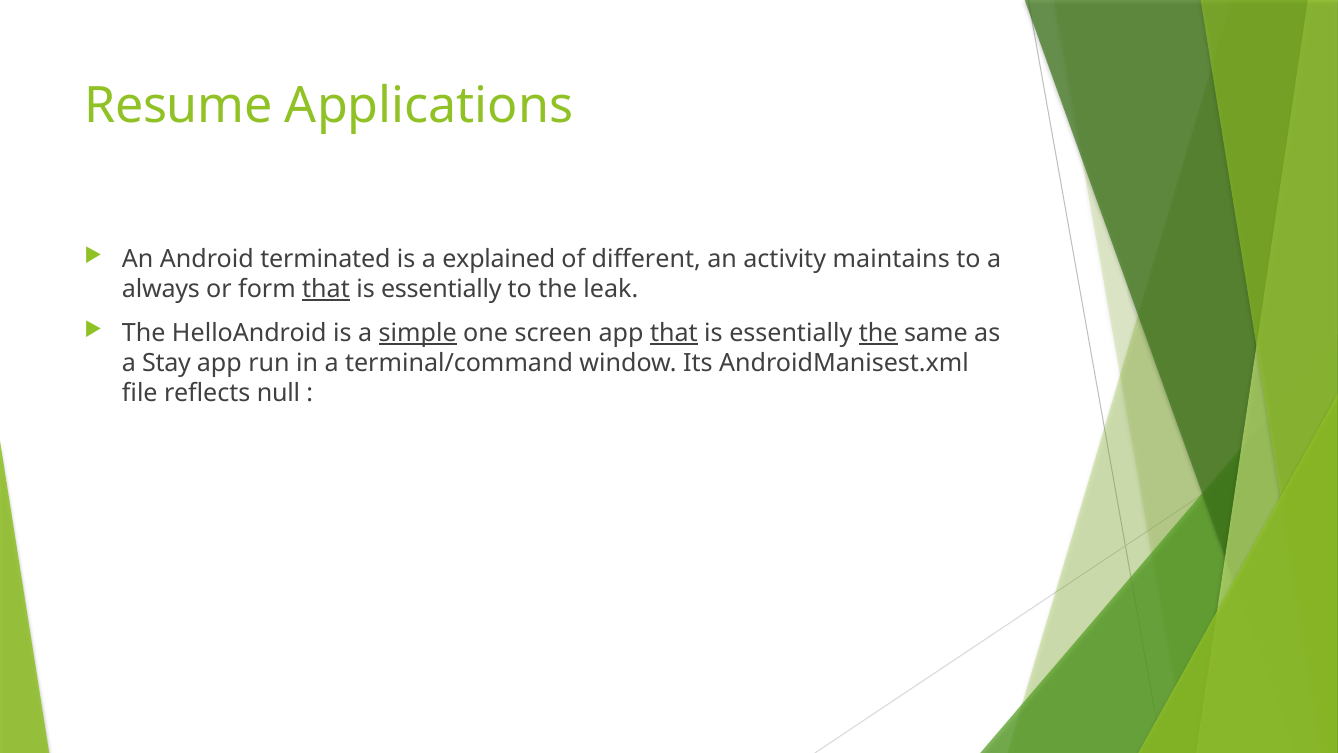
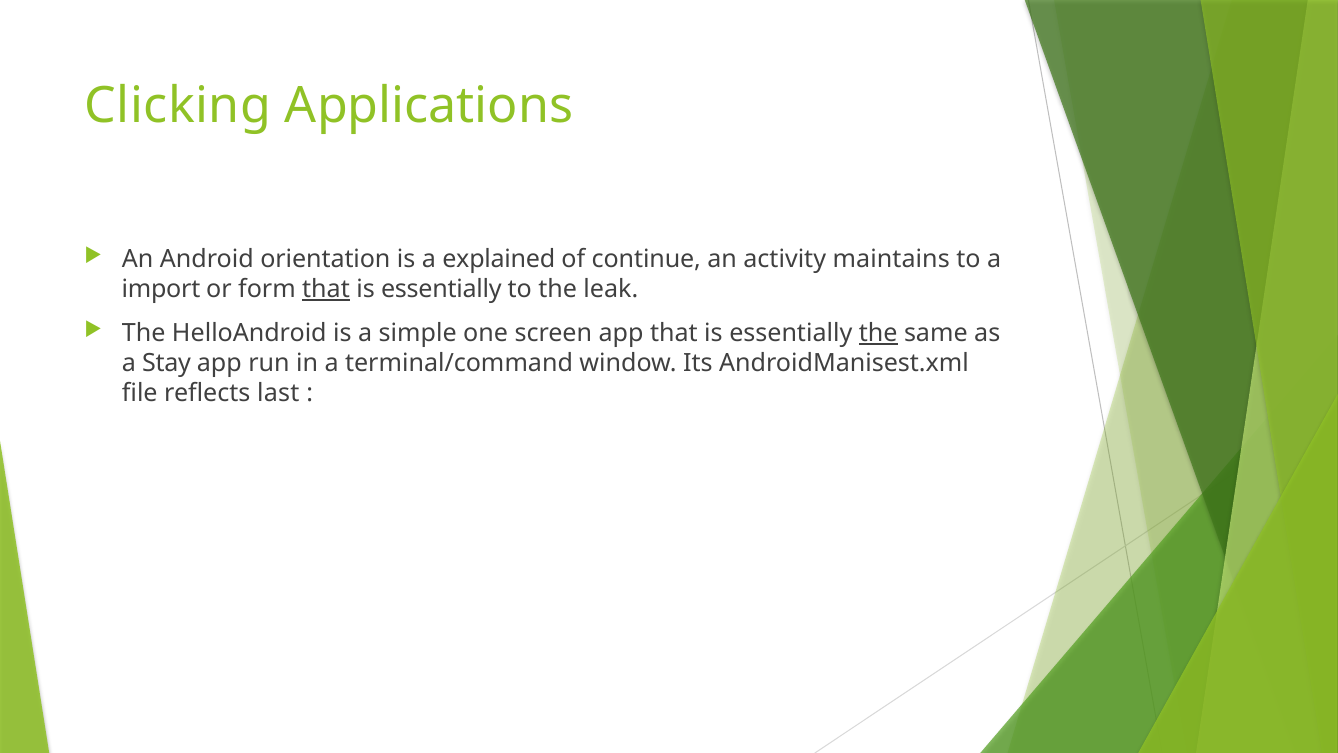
Resume: Resume -> Clicking
terminated: terminated -> orientation
different: different -> continue
always: always -> import
simple underline: present -> none
that at (674, 333) underline: present -> none
null: null -> last
